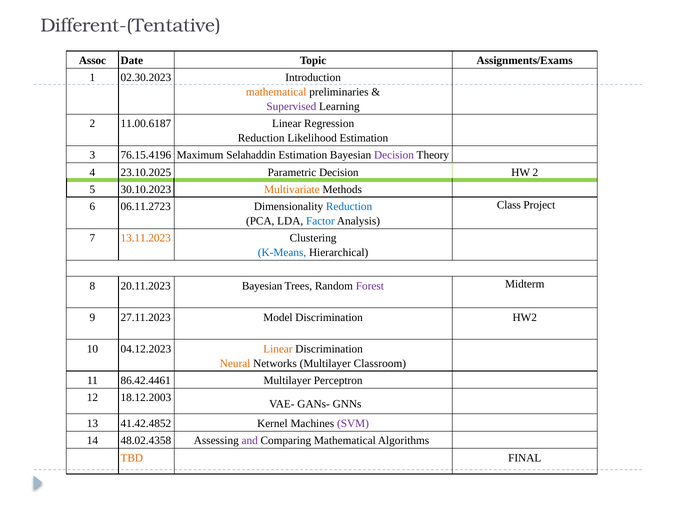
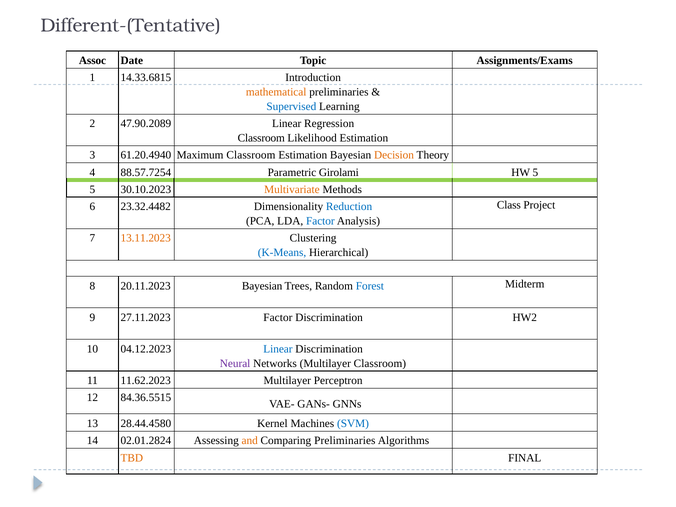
02.30.2023: 02.30.2023 -> 14.33.6815
Supervised colour: purple -> blue
11.00.6187: 11.00.6187 -> 47.90.2089
Reduction at (261, 138): Reduction -> Classroom
76.15.4196: 76.15.4196 -> 61.20.4940
Maximum Selahaddin: Selahaddin -> Classroom
Decision at (394, 155) colour: purple -> orange
23.10.2025: 23.10.2025 -> 88.57.7254
Parametric Decision: Decision -> Girolami
HW 2: 2 -> 5
06.11.2723: 06.11.2723 -> 23.32.4482
Forest colour: purple -> blue
27.11.2023 Model: Model -> Factor
Linear at (278, 349) colour: orange -> blue
Neural colour: orange -> purple
86.42.4461: 86.42.4461 -> 11.62.2023
18.12.2003: 18.12.2003 -> 84.36.5515
41.42.4852: 41.42.4852 -> 28.44.4580
SVM colour: purple -> blue
48.02.4358: 48.02.4358 -> 02.01.2824
and colour: purple -> orange
Comparing Mathematical: Mathematical -> Preliminaries
